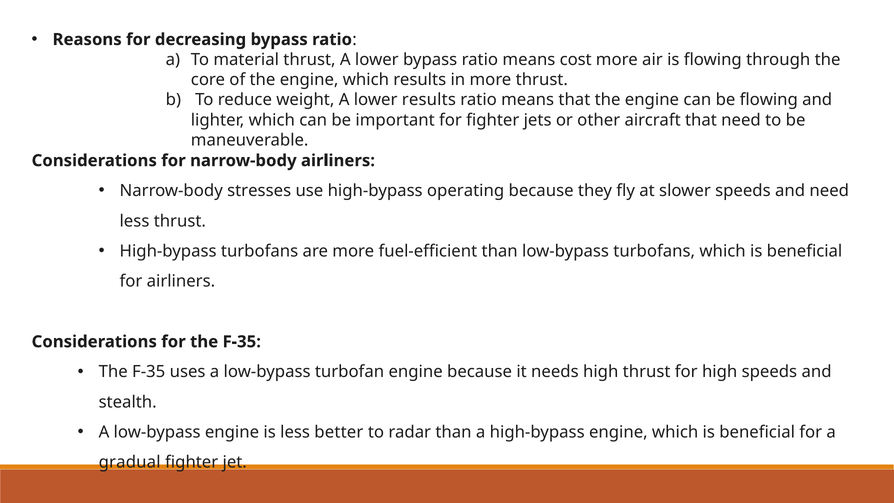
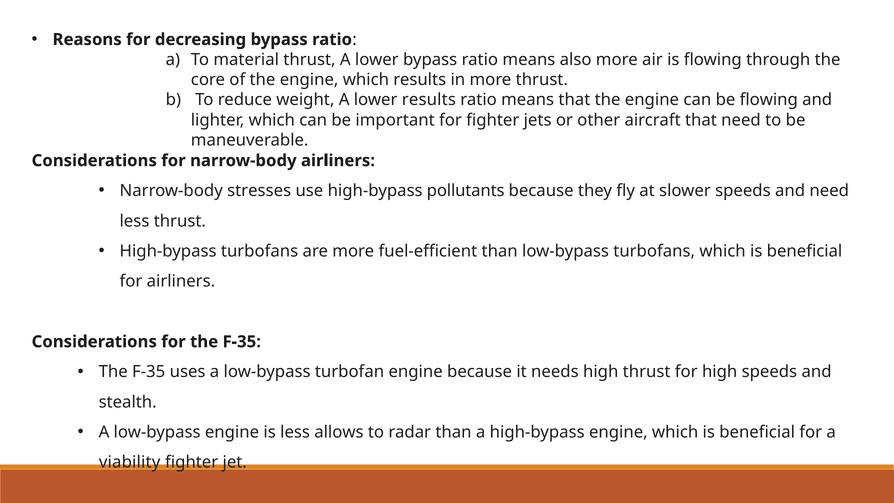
cost: cost -> also
operating: operating -> pollutants
better: better -> allows
gradual: gradual -> viability
